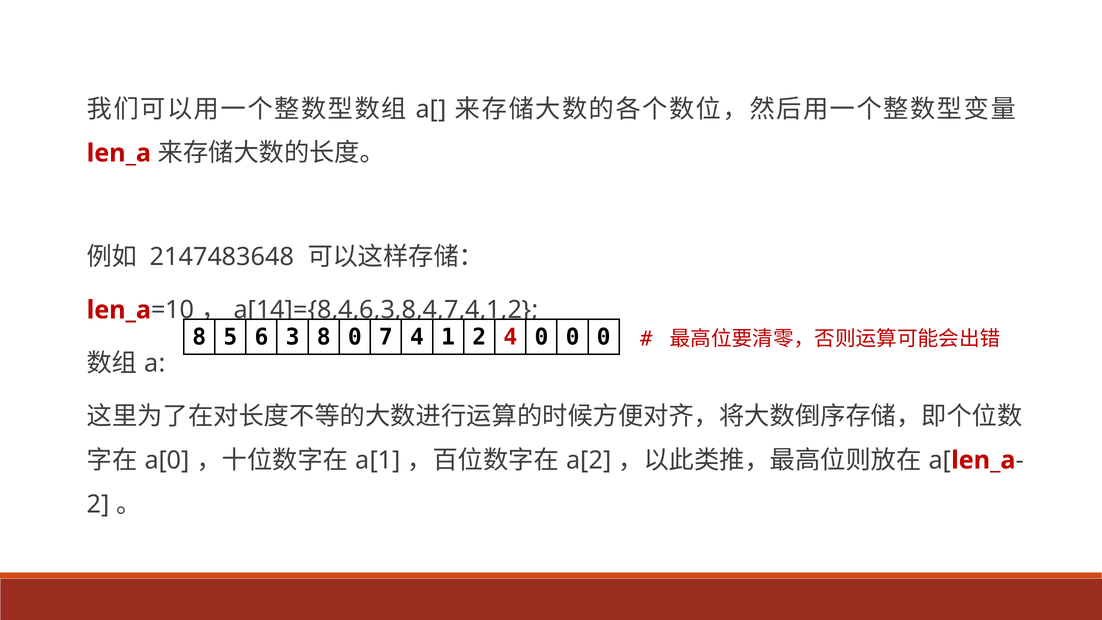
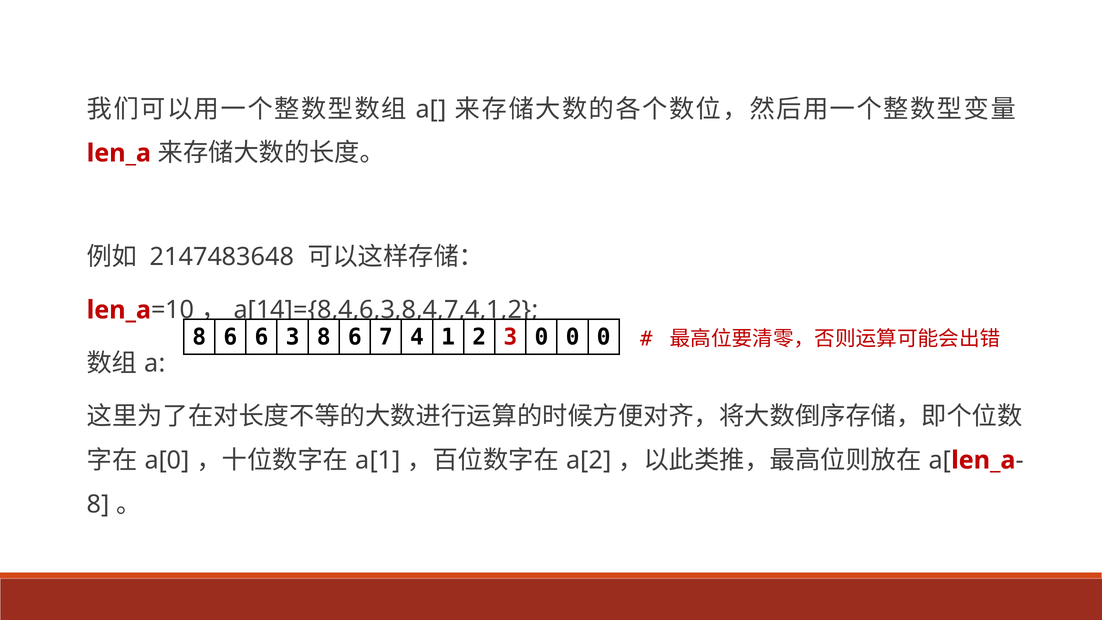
5 at (230, 337): 5 -> 6
3 8 0: 0 -> 6
2 4: 4 -> 3
2 at (98, 504): 2 -> 8
